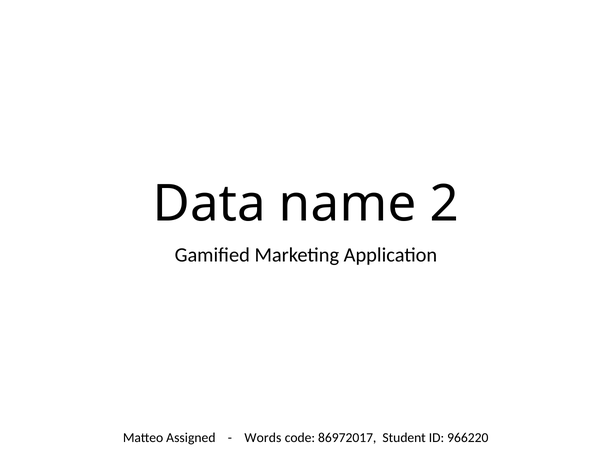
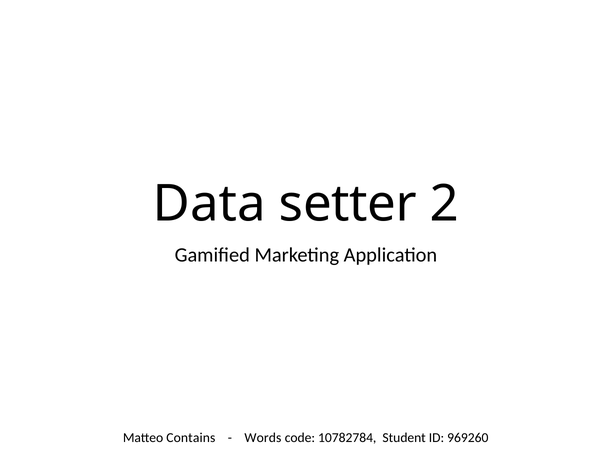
name: name -> setter
Assigned: Assigned -> Contains
86972017: 86972017 -> 10782784
966220: 966220 -> 969260
